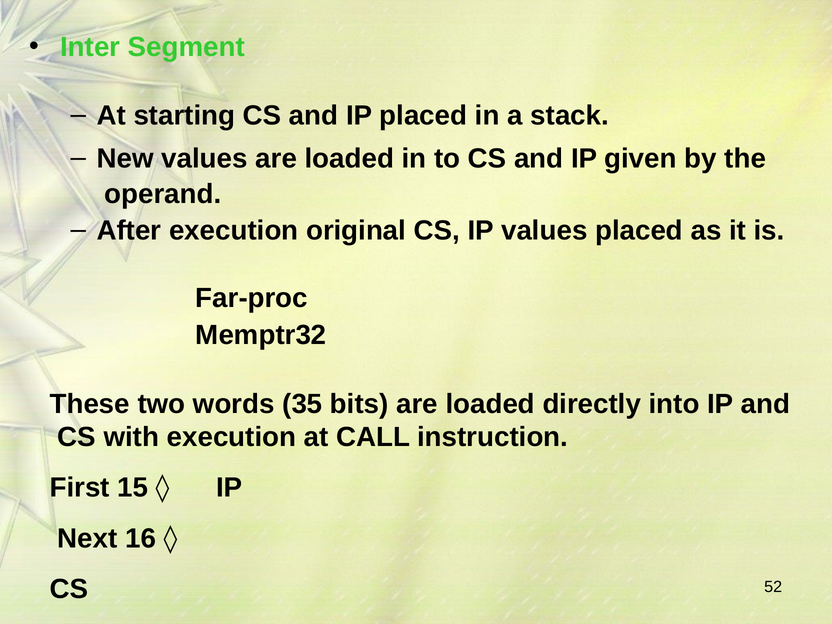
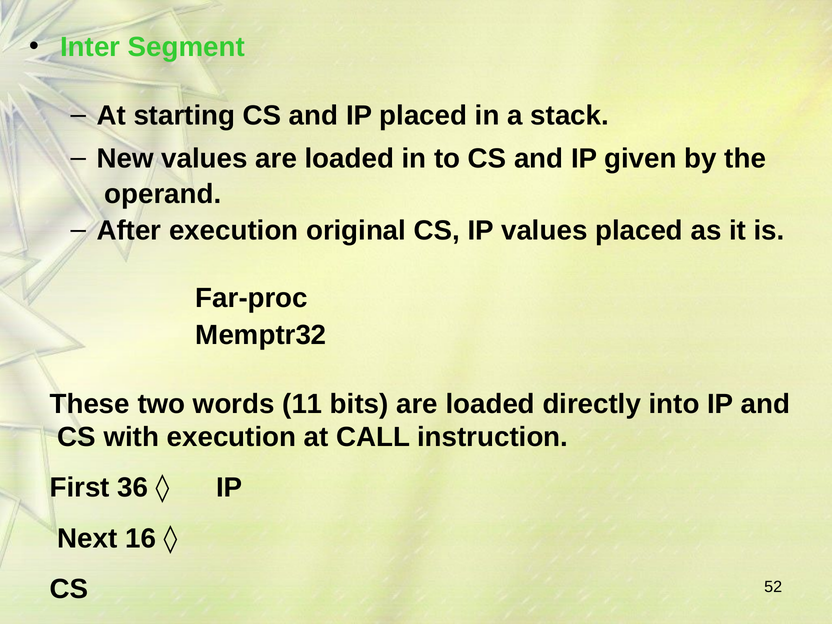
35: 35 -> 11
15: 15 -> 36
